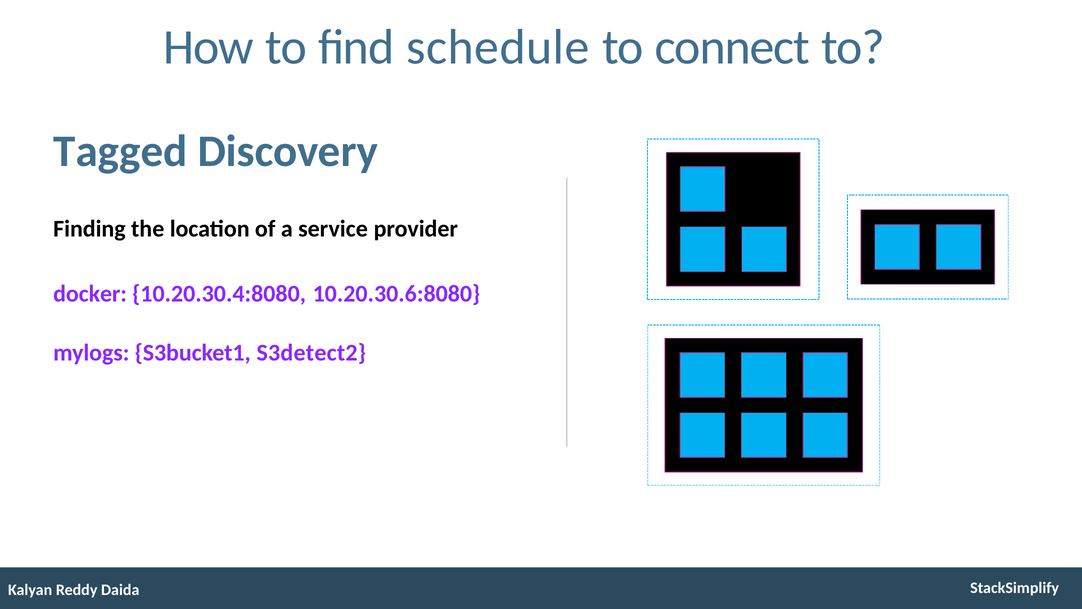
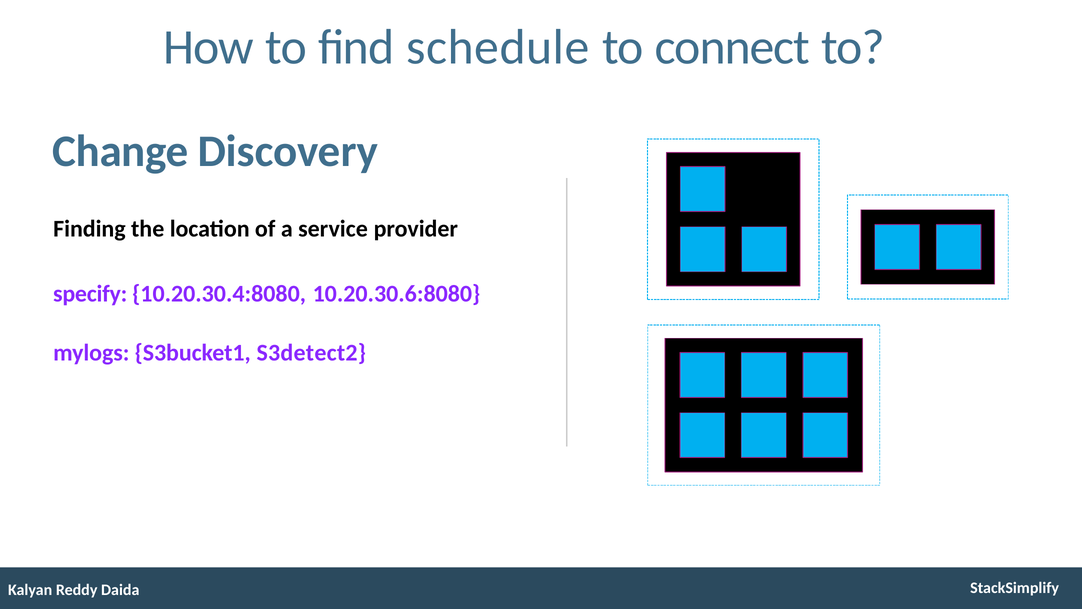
Tagged: Tagged -> Change
docker: docker -> specify
